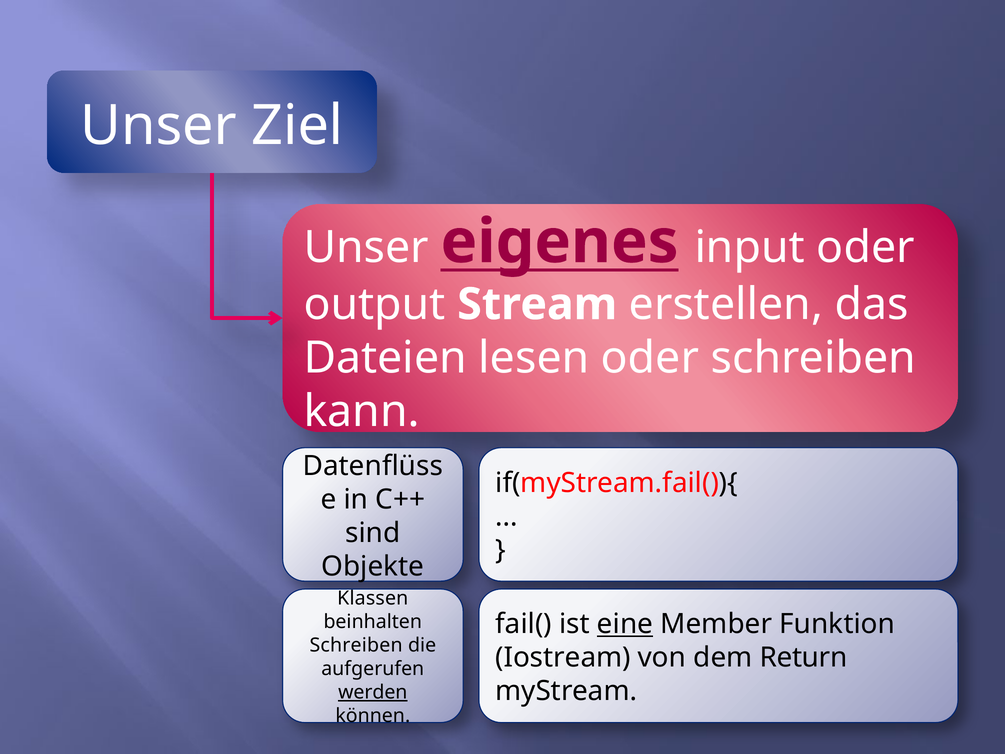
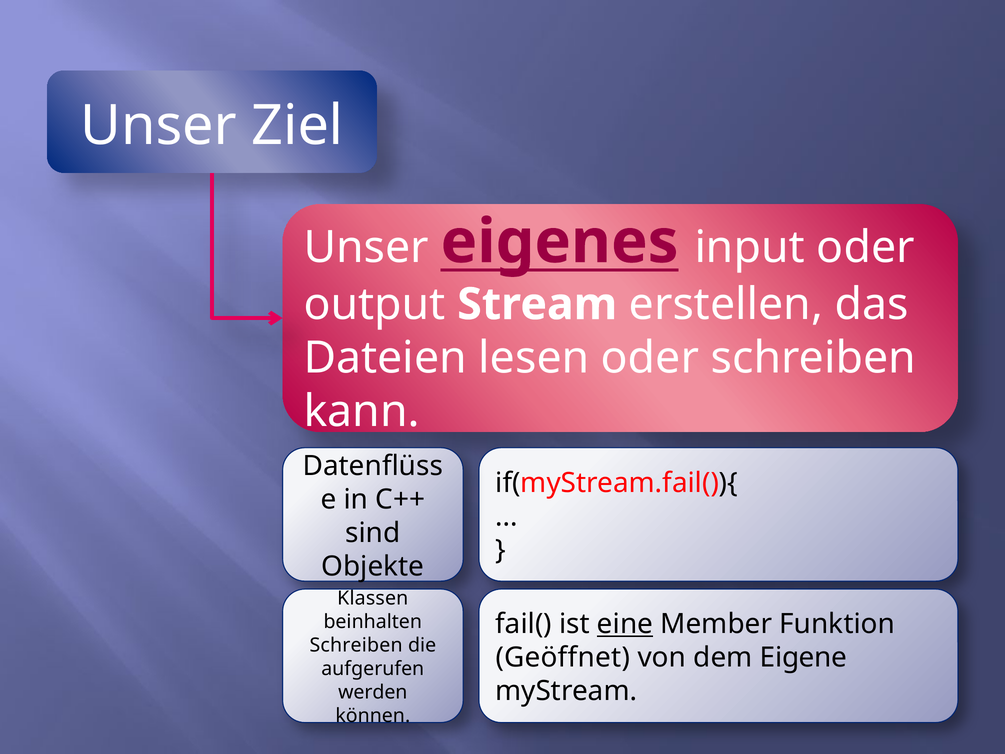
Iostream: Iostream -> Geöffnet
Return: Return -> Eigene
werden underline: present -> none
